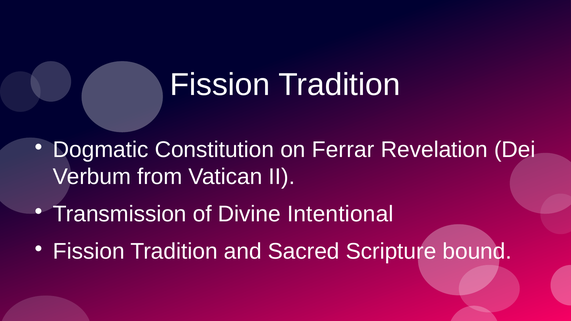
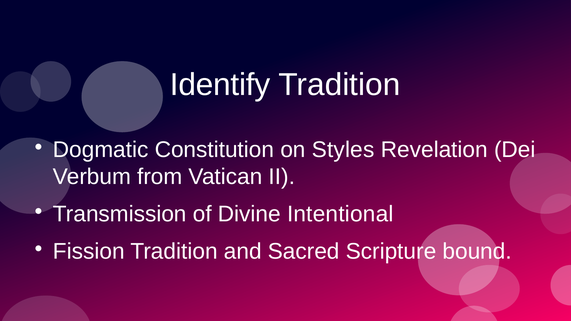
Fission at (220, 85): Fission -> Identify
Ferrar: Ferrar -> Styles
